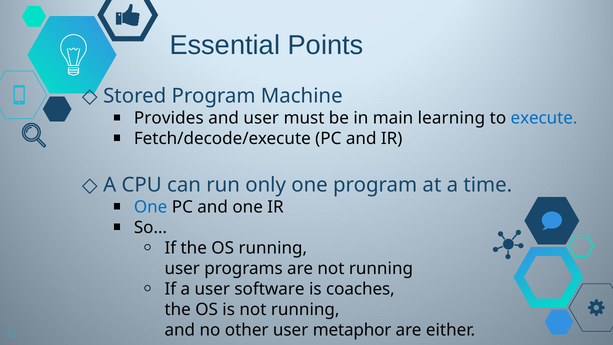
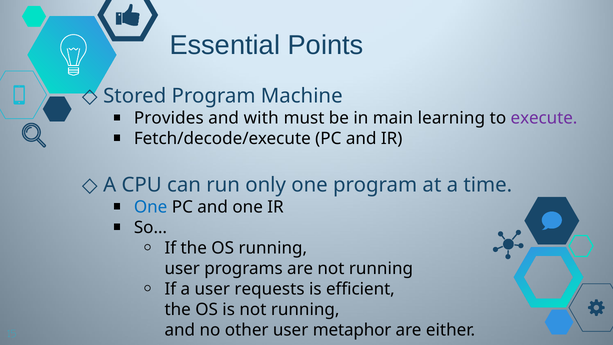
and user: user -> with
execute colour: blue -> purple
software: software -> requests
coaches: coaches -> efficient
